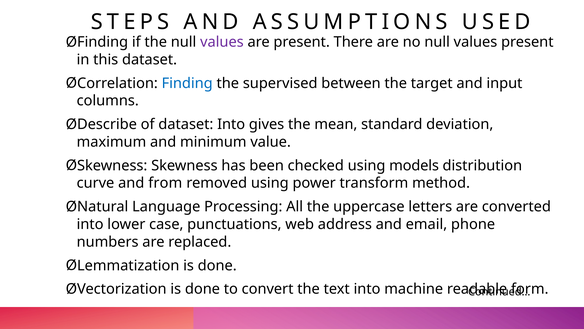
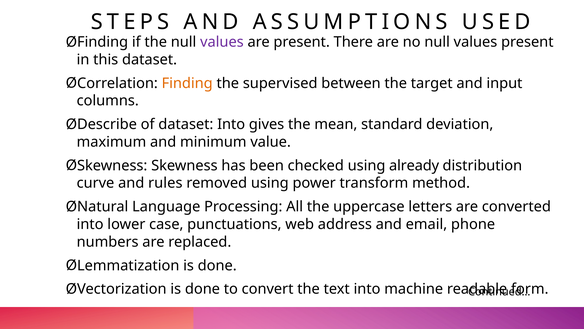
Finding colour: blue -> orange
models: models -> already
from: from -> rules
